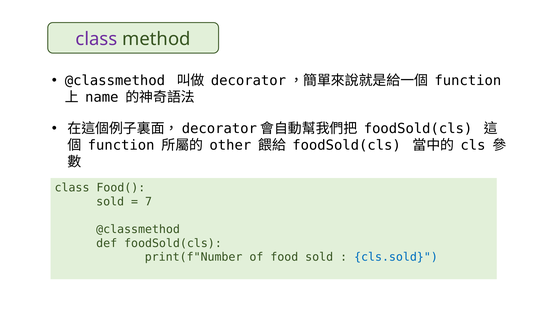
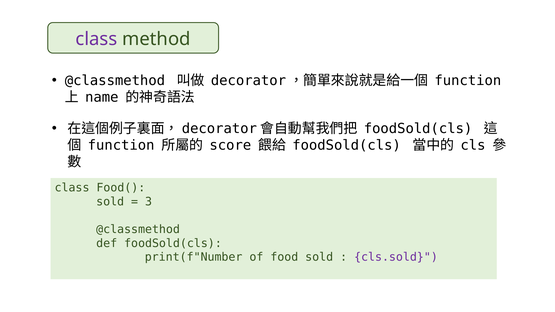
other: other -> score
7: 7 -> 3
cls.sold colour: blue -> purple
